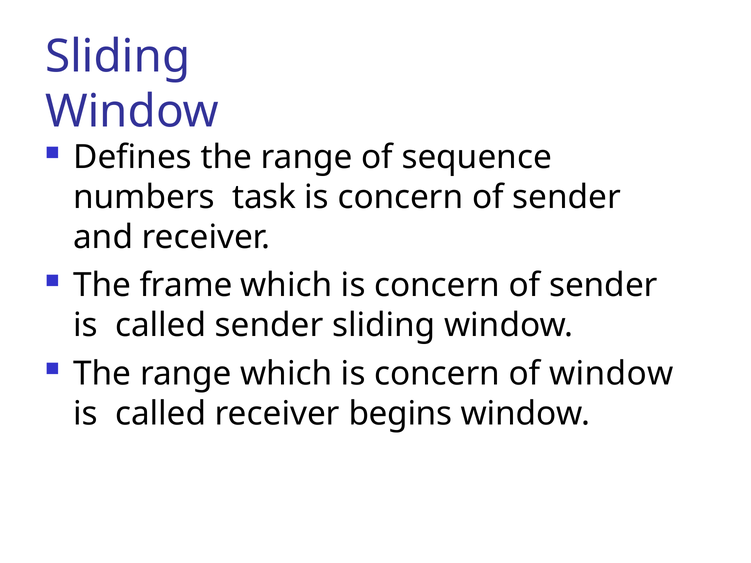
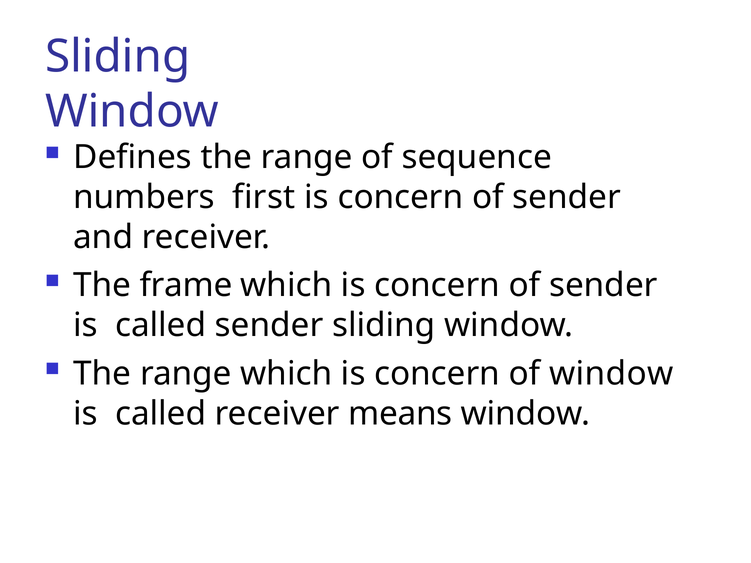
task: task -> first
begins: begins -> means
